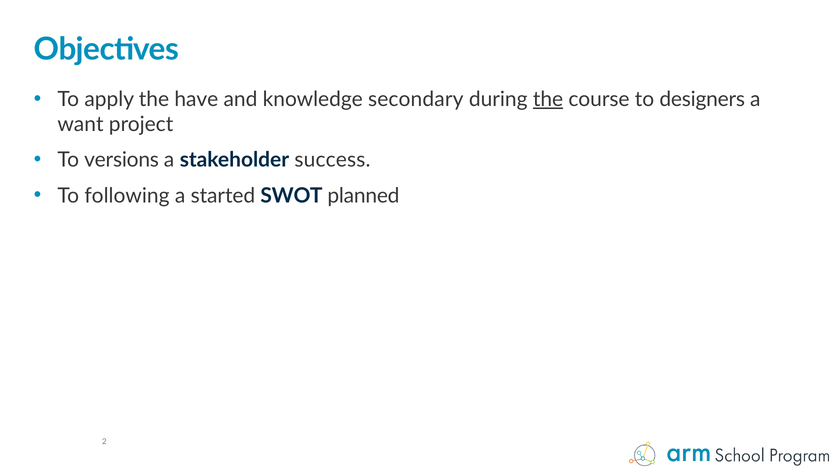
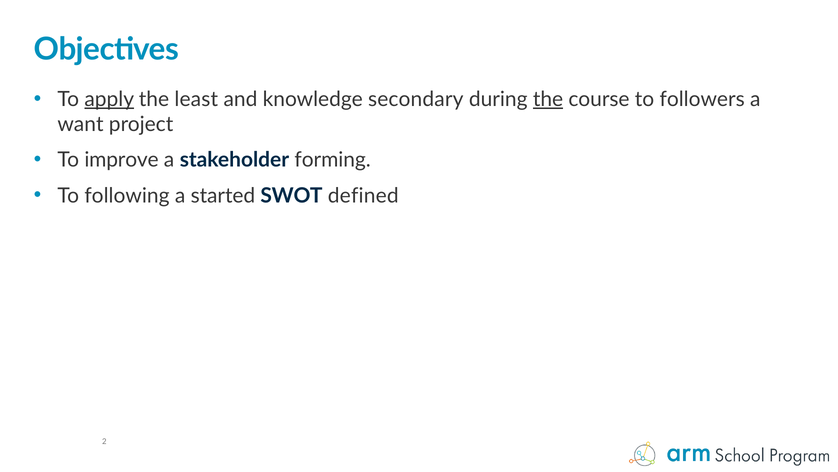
apply underline: none -> present
have: have -> least
designers: designers -> followers
versions: versions -> improve
success: success -> forming
planned: planned -> defined
